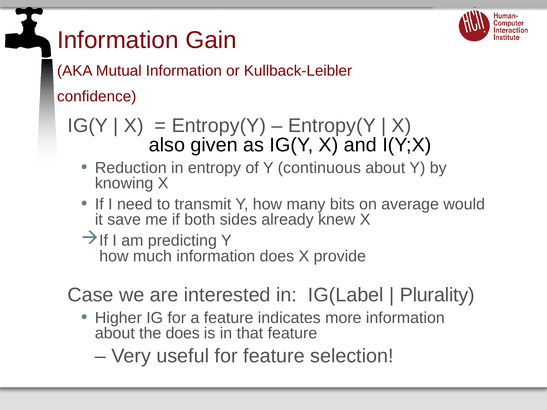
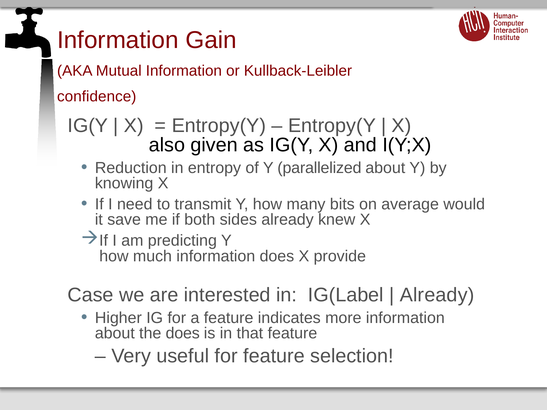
continuous: continuous -> parallelized
Plurality at (437, 295): Plurality -> Already
